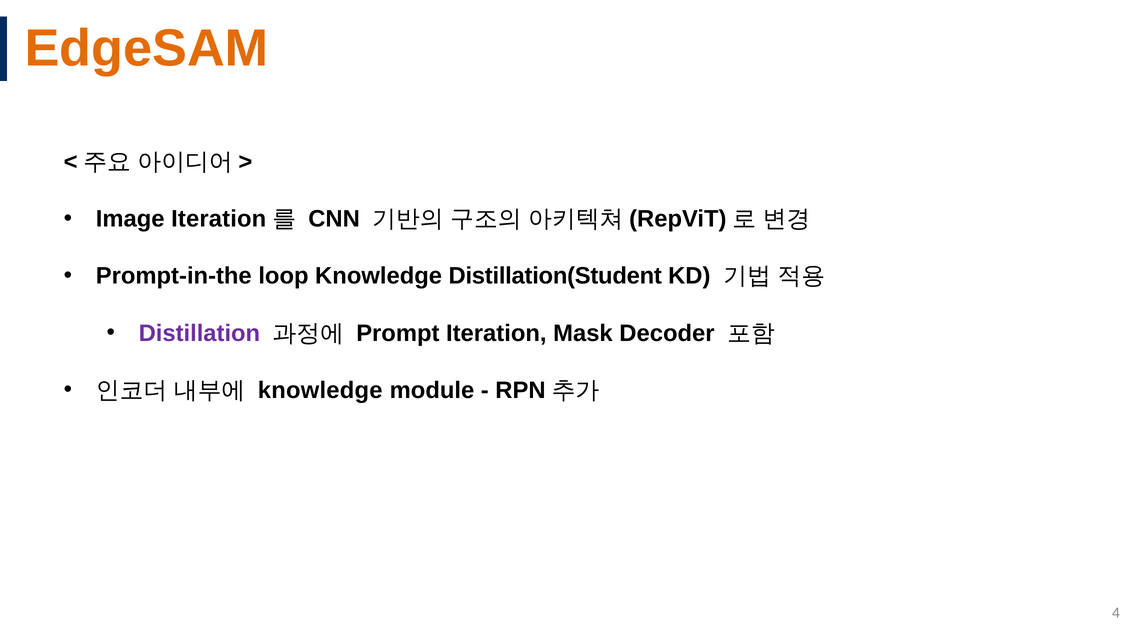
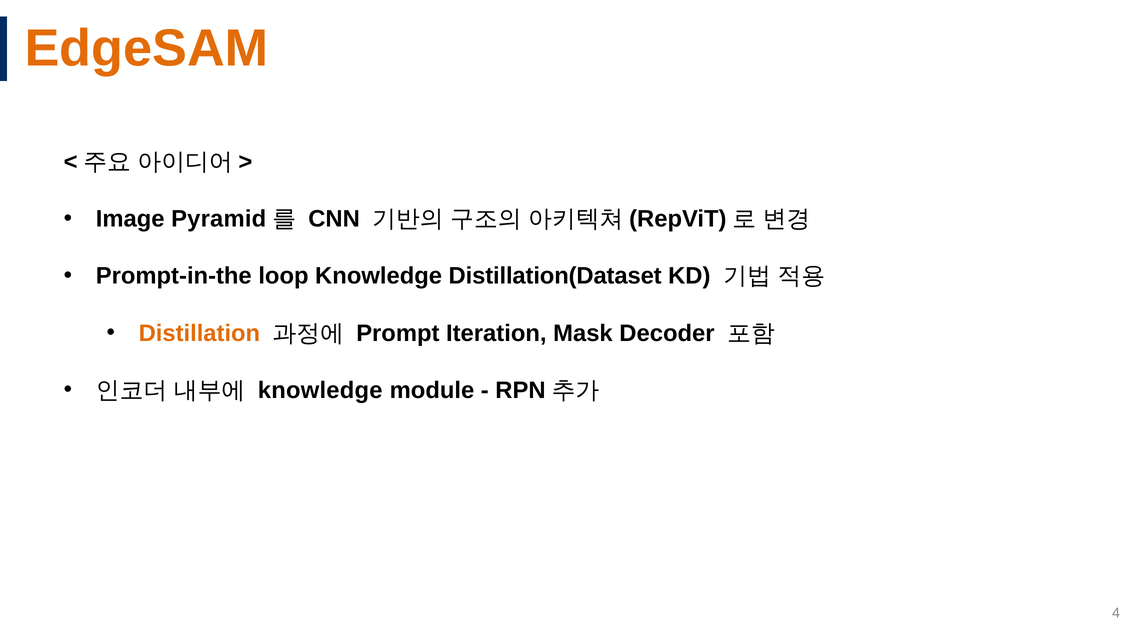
Image Iteration: Iteration -> Pyramid
Distillation(Student: Distillation(Student -> Distillation(Dataset
Distillation colour: purple -> orange
